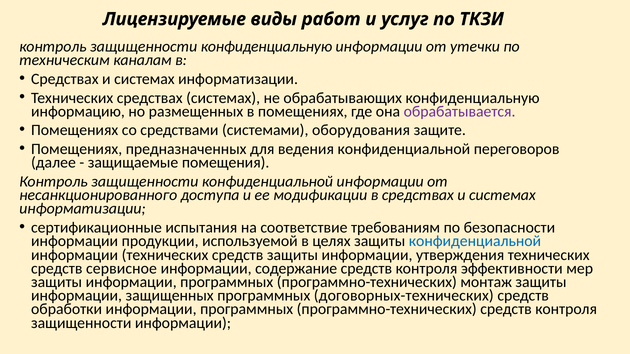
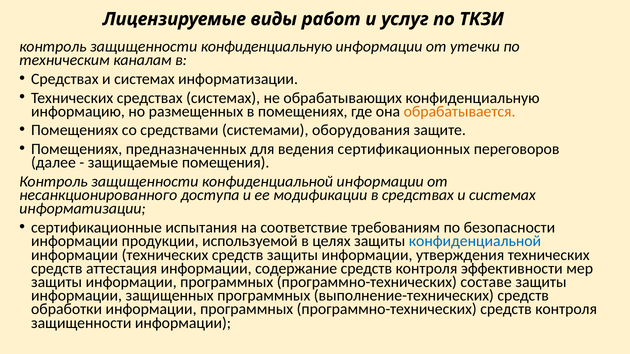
обрабатывается colour: purple -> orange
ведения конфиденциальной: конфиденциальной -> сертификационных
сервисное: сервисное -> аттестация
монтаж: монтаж -> составе
договорных-технических: договорных-технических -> выполнение-технических
